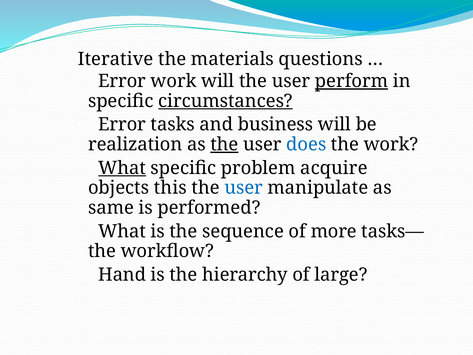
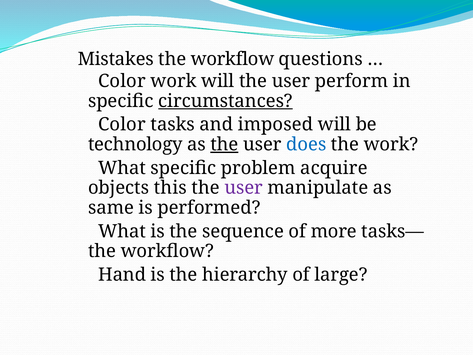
Iterative: Iterative -> Mistakes
materials at (232, 59): materials -> workflow
Error at (122, 81): Error -> Color
perform underline: present -> none
Error at (122, 124): Error -> Color
business: business -> imposed
realization: realization -> technology
What at (122, 168) underline: present -> none
user at (244, 188) colour: blue -> purple
